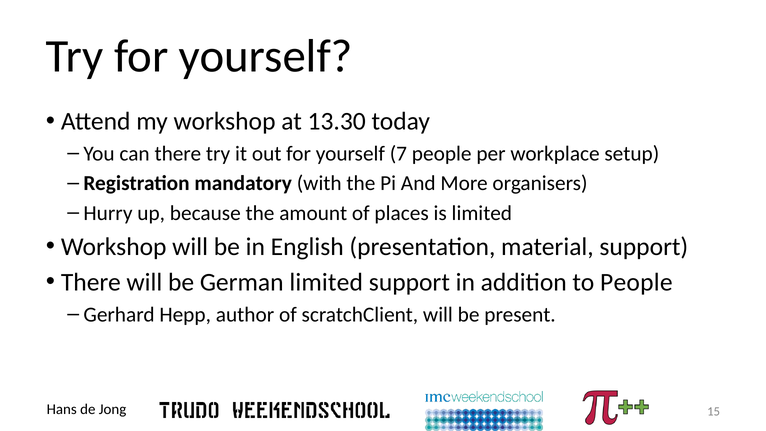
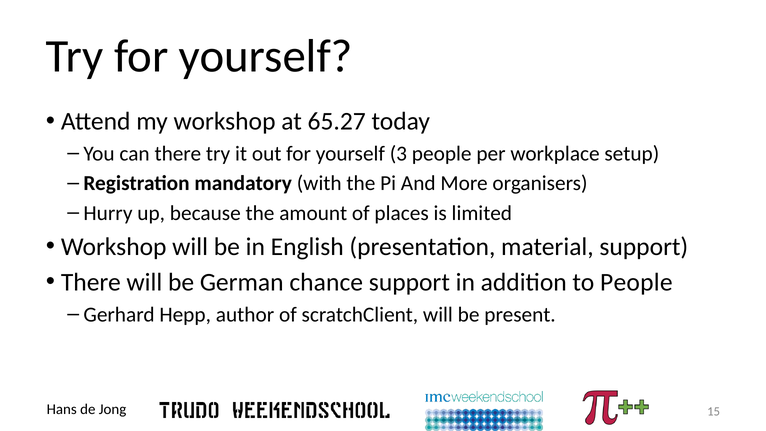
13.30: 13.30 -> 65.27
7: 7 -> 3
German limited: limited -> chance
